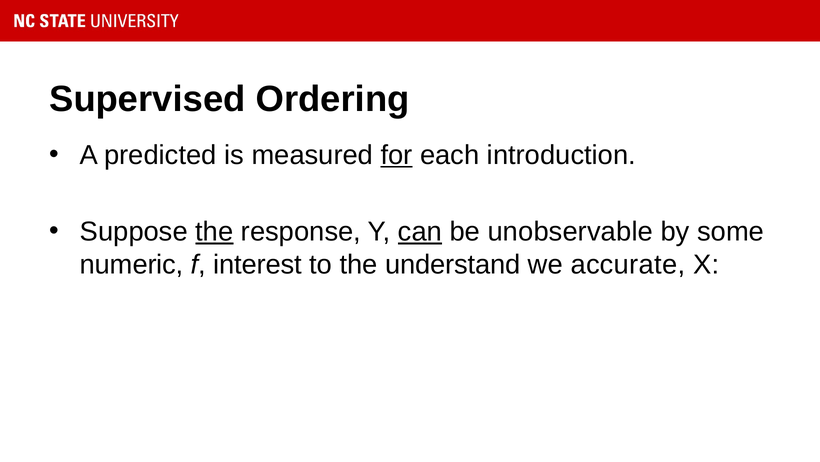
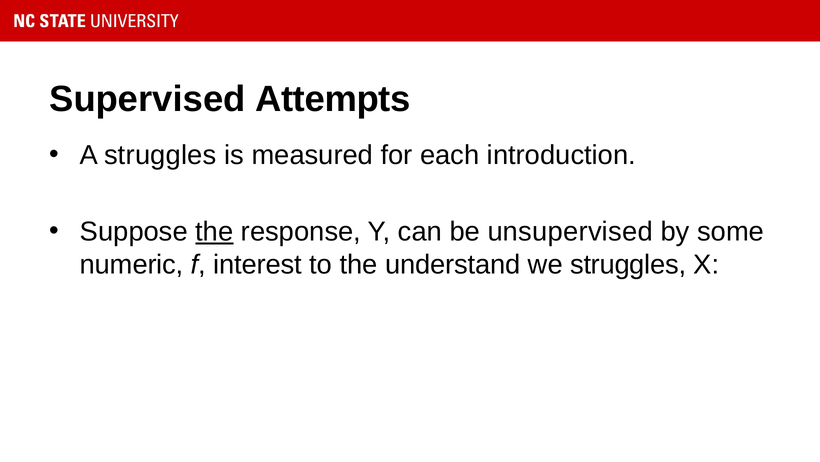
Ordering: Ordering -> Attempts
A predicted: predicted -> struggles
for underline: present -> none
can underline: present -> none
unobservable: unobservable -> unsupervised
we accurate: accurate -> struggles
